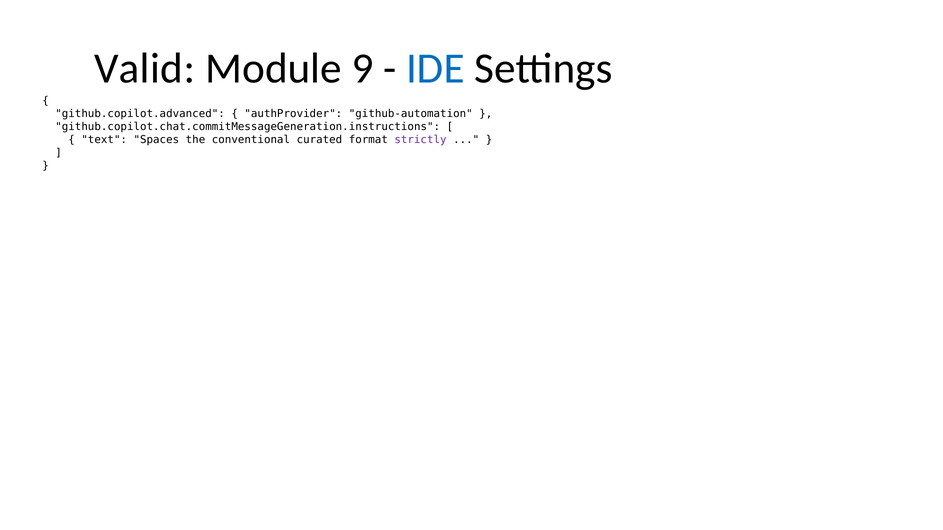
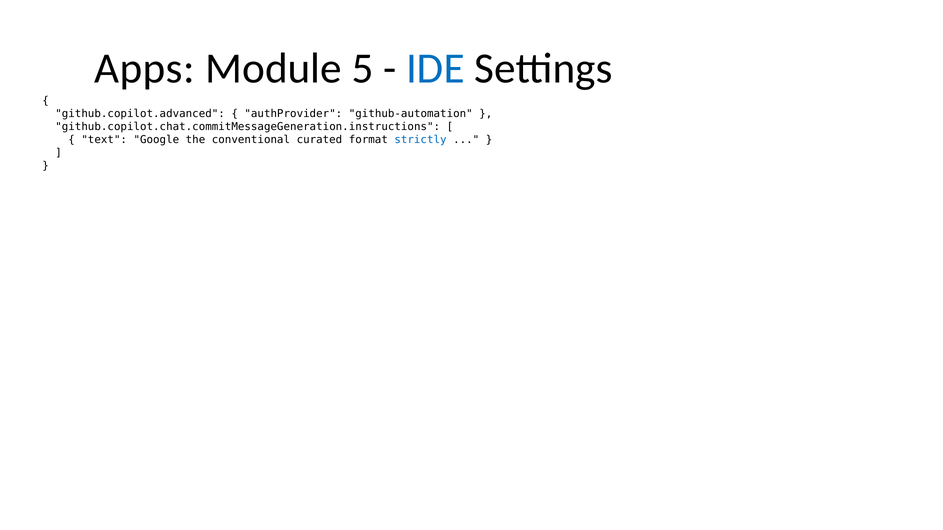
Valid: Valid -> Apps
9: 9 -> 5
Spaces: Spaces -> Google
strictly colour: purple -> blue
